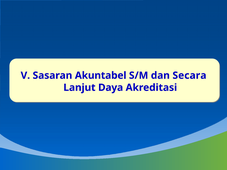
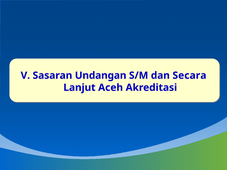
Akuntabel: Akuntabel -> Undangan
Daya: Daya -> Aceh
